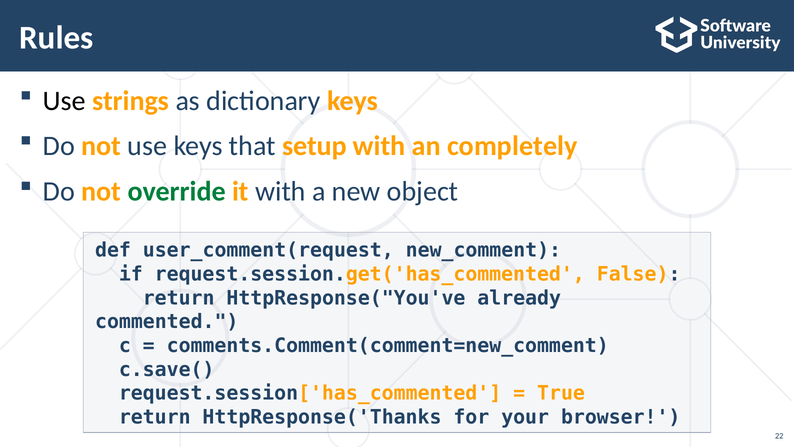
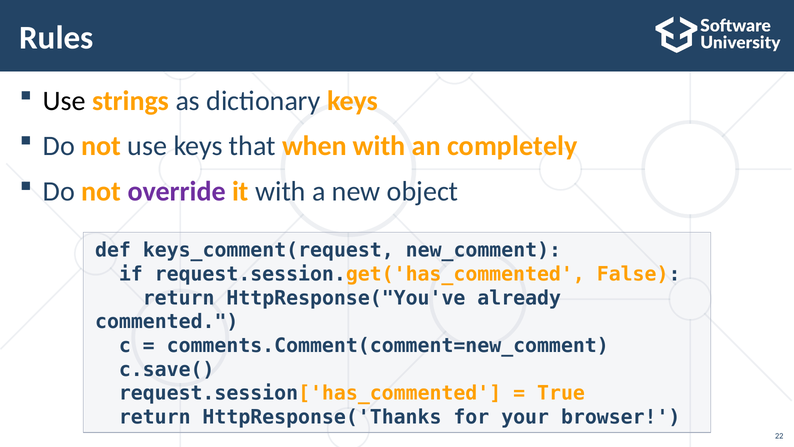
setup: setup -> when
override colour: green -> purple
user_comment(request: user_comment(request -> keys_comment(request
